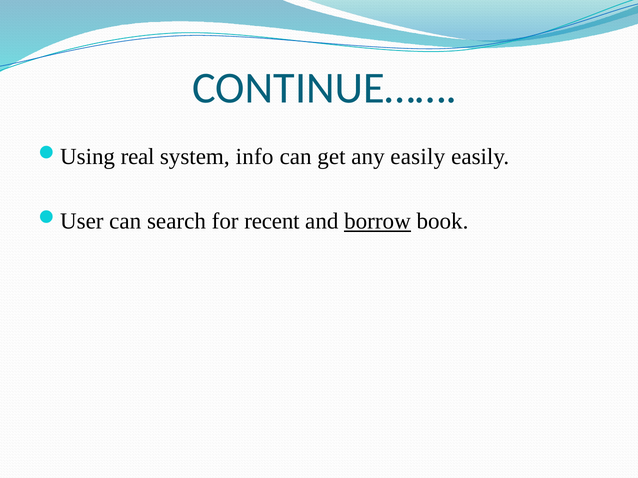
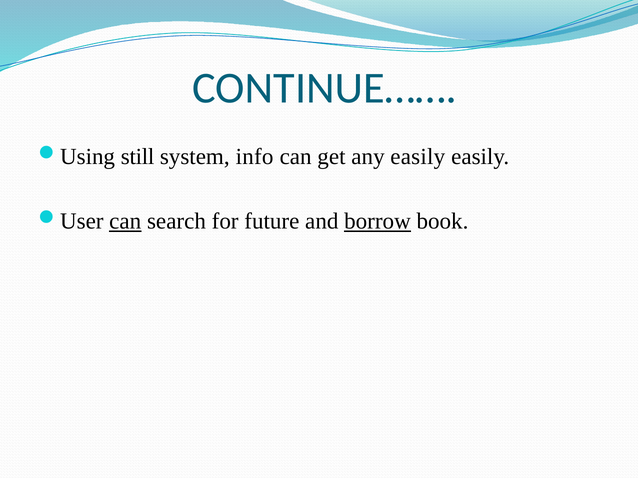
real: real -> still
can at (125, 221) underline: none -> present
recent: recent -> future
